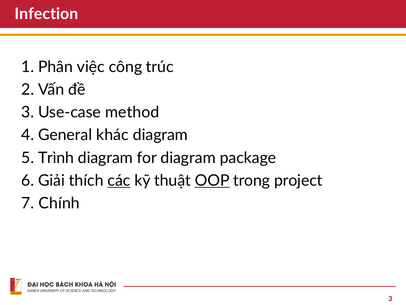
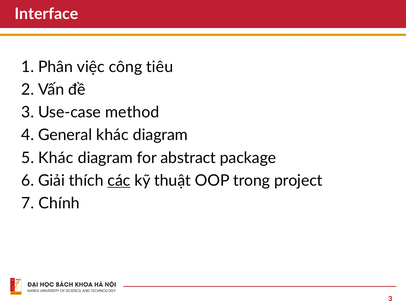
Infection: Infection -> Interface
trúc: trúc -> tiêu
5 Trình: Trình -> Khác
for diagram: diagram -> abstract
OOP underline: present -> none
